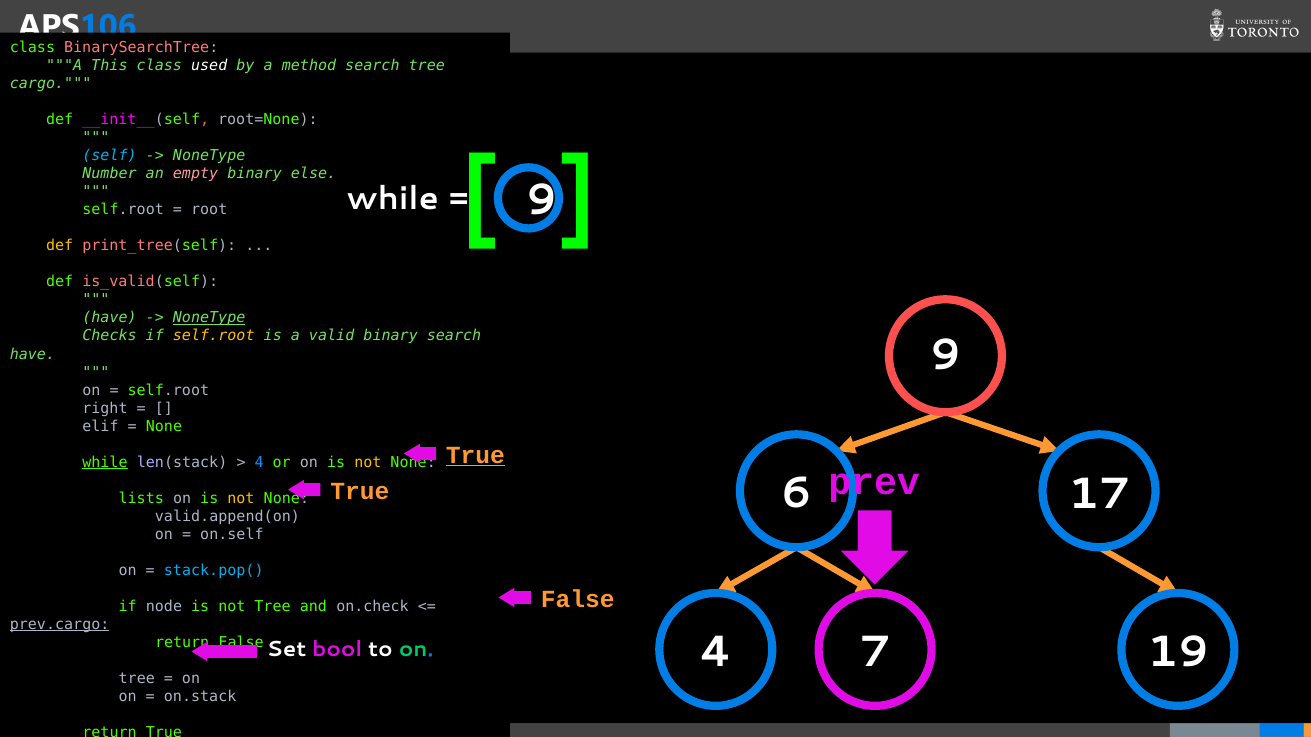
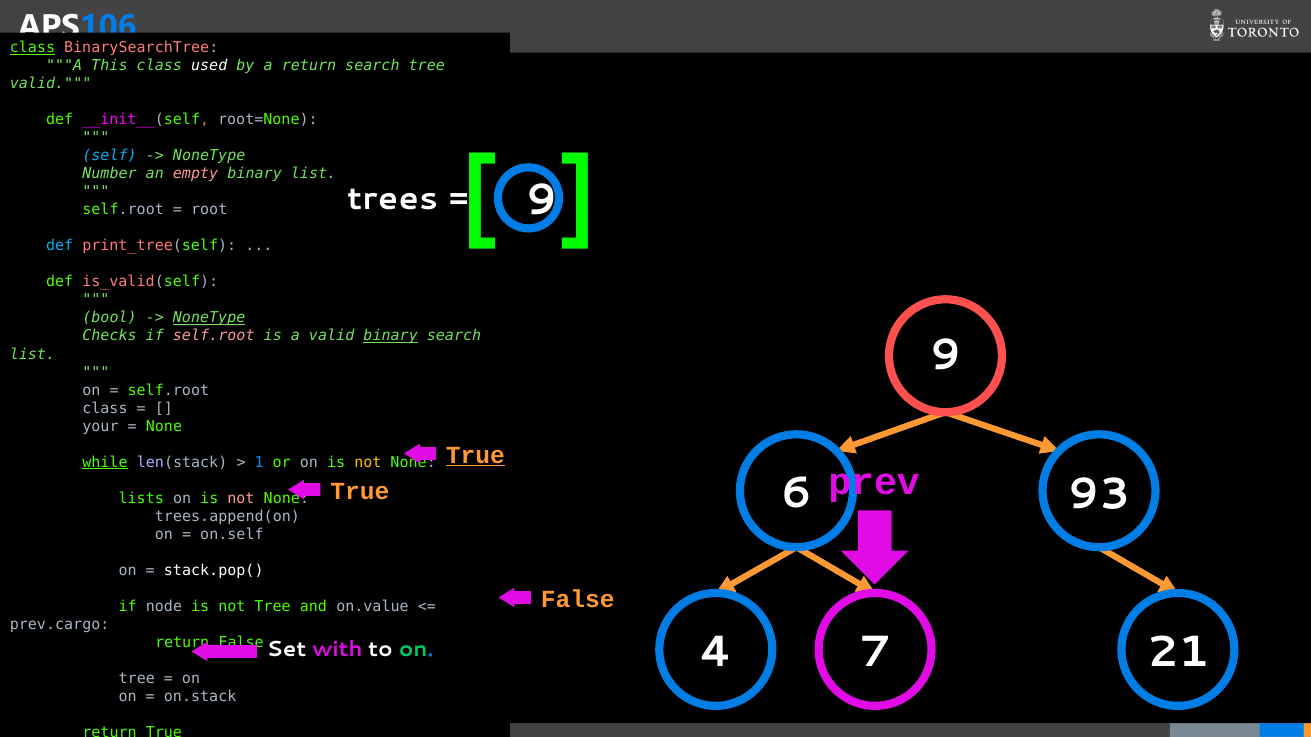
class at (32, 48) underline: none -> present
a method: method -> return
cargo at (51, 84): cargo -> valid
binary else: else -> list
while at (393, 199): while -> trees
def at (60, 246) colour: yellow -> light blue
have at (110, 318): have -> bool
self.root at (214, 336) colour: yellow -> pink
binary at (391, 336) underline: none -> present
have at (32, 354): have -> list
right at (105, 408): right -> class
elif: elif -> your
4 at (259, 463): 4 -> 1
17: 17 -> 93
not at (241, 499) colour: yellow -> pink
valid.append(on: valid.append(on -> trees.append(on
stack.pop( colour: light blue -> white
on.check: on.check -> on.value
prev.cargo underline: present -> none
19: 19 -> 21
bool: bool -> with
